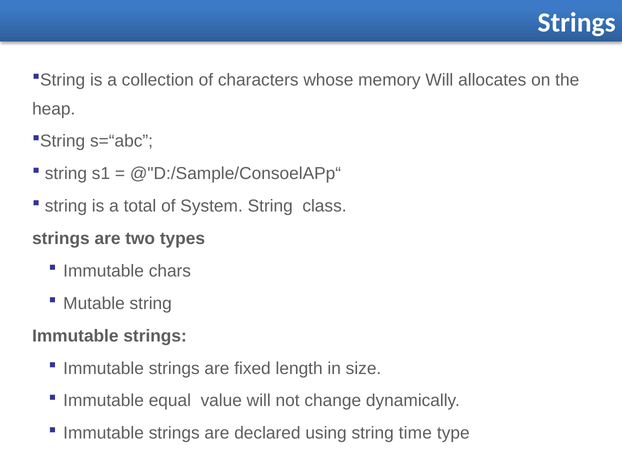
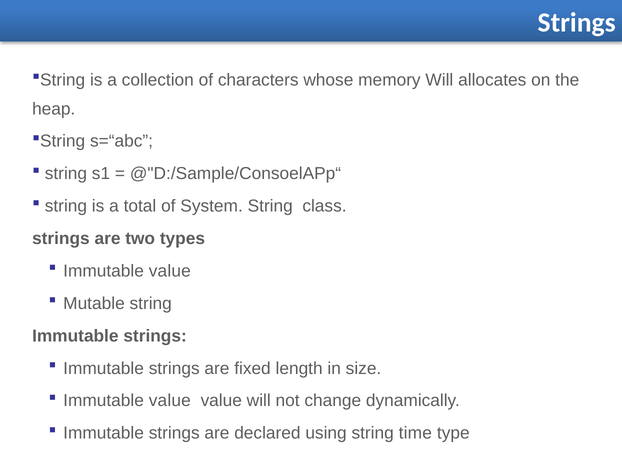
chars at (170, 271): chars -> value
equal at (170, 401): equal -> value
